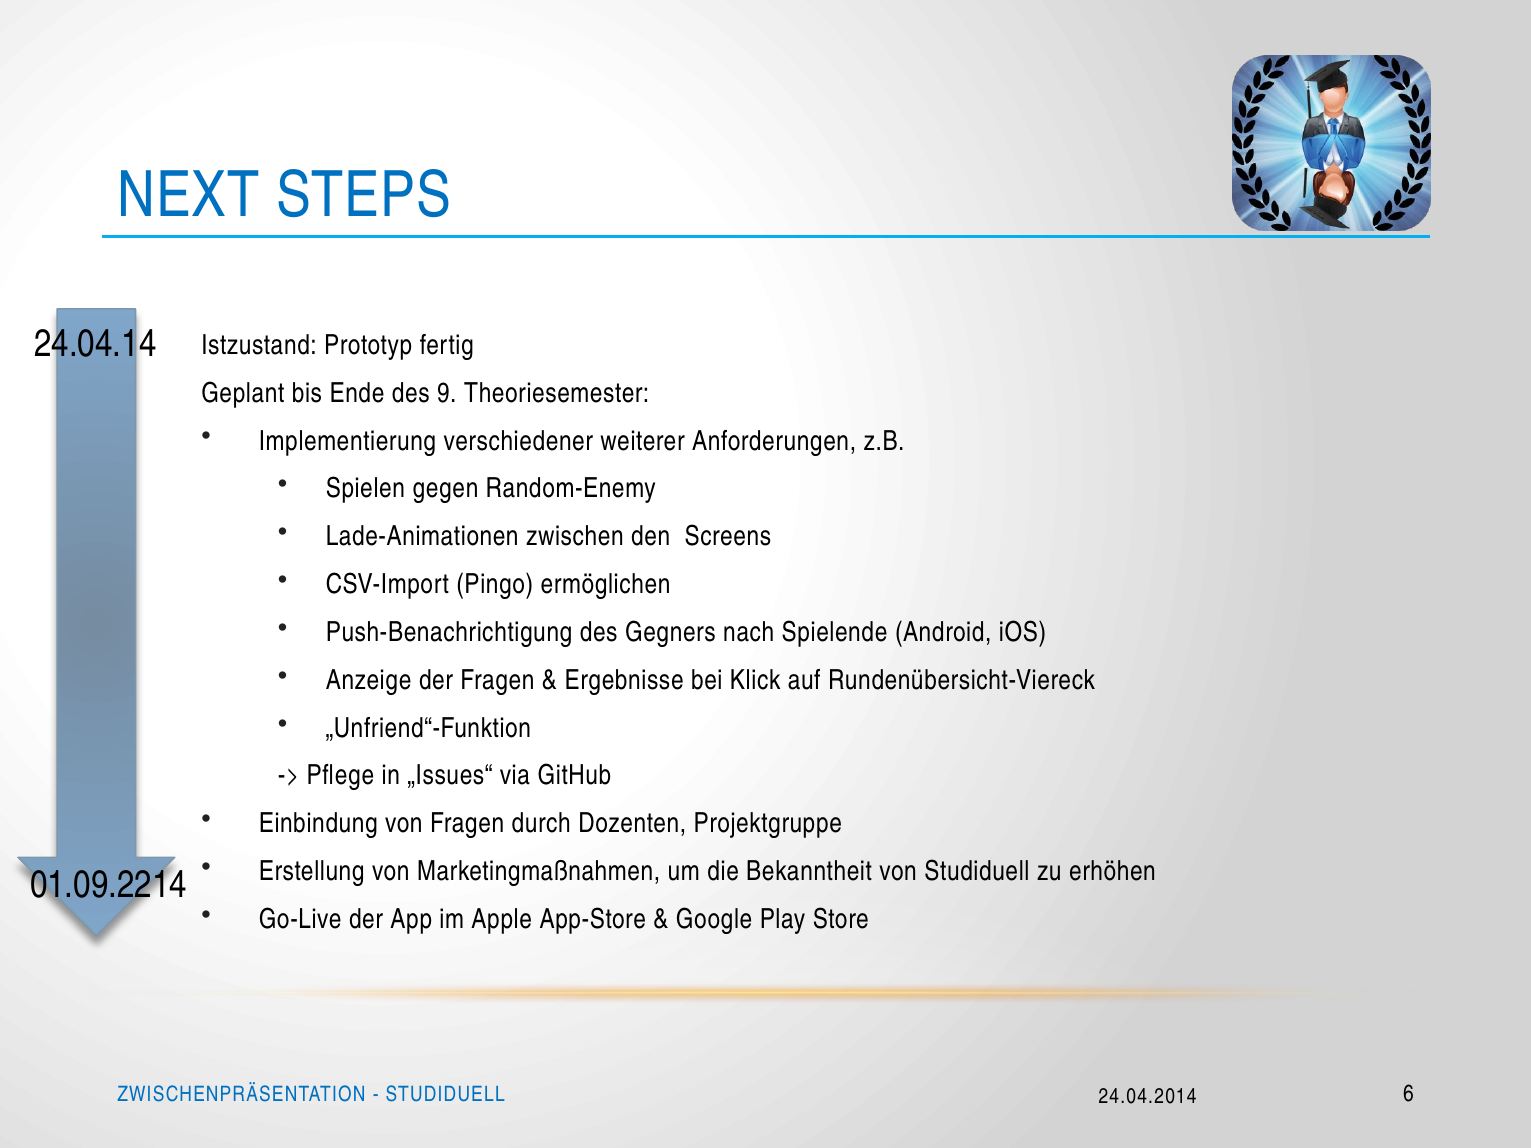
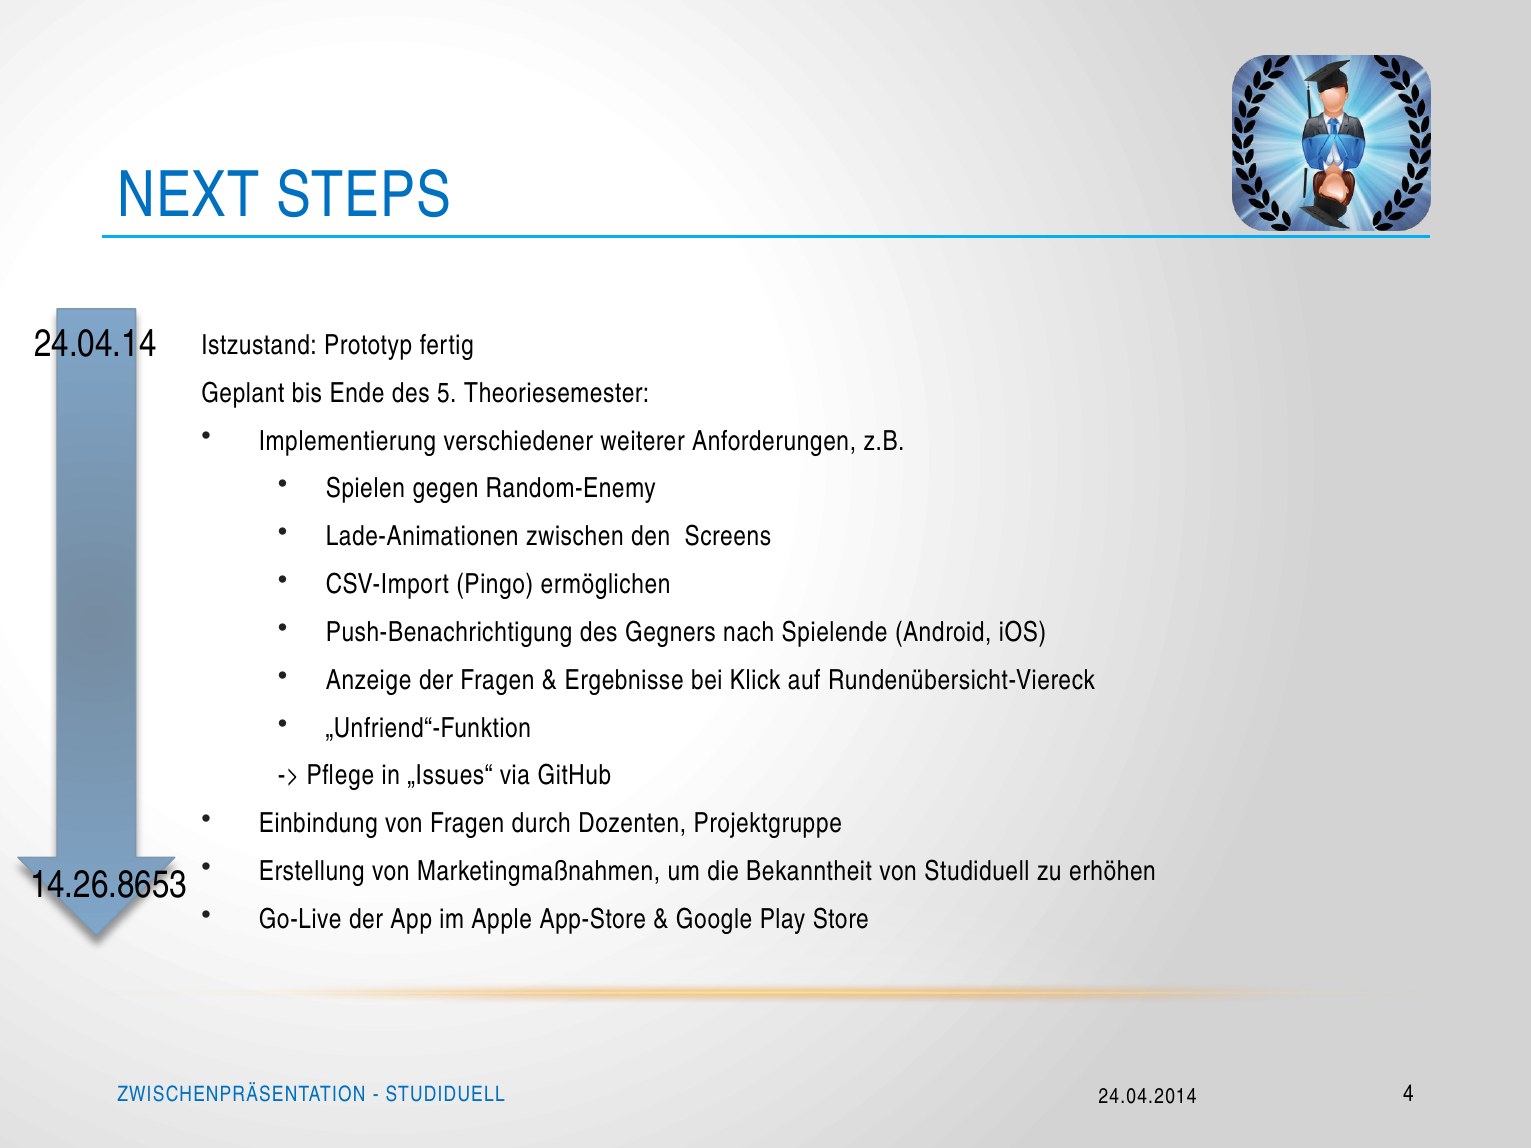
9: 9 -> 5
01.09.2214: 01.09.2214 -> 14.26.8653
6: 6 -> 4
